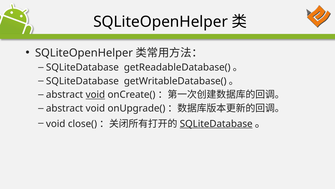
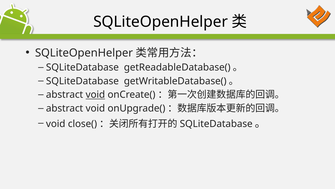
SQLiteDatabase at (216, 123) underline: present -> none
